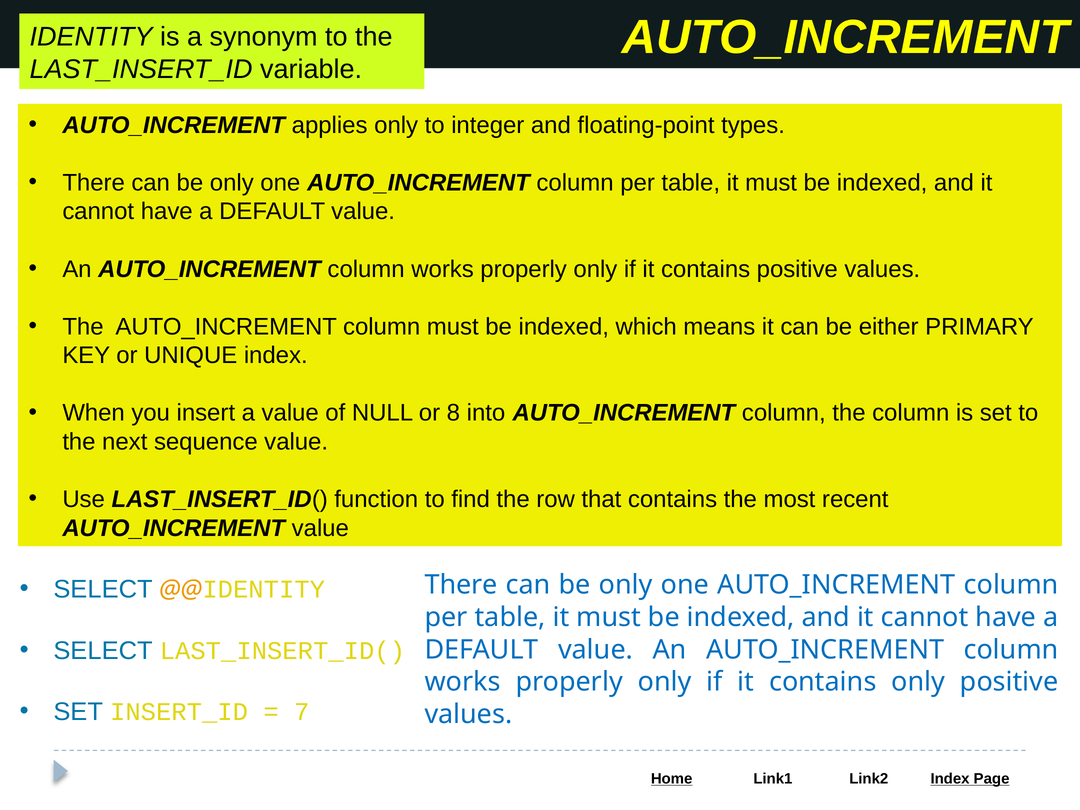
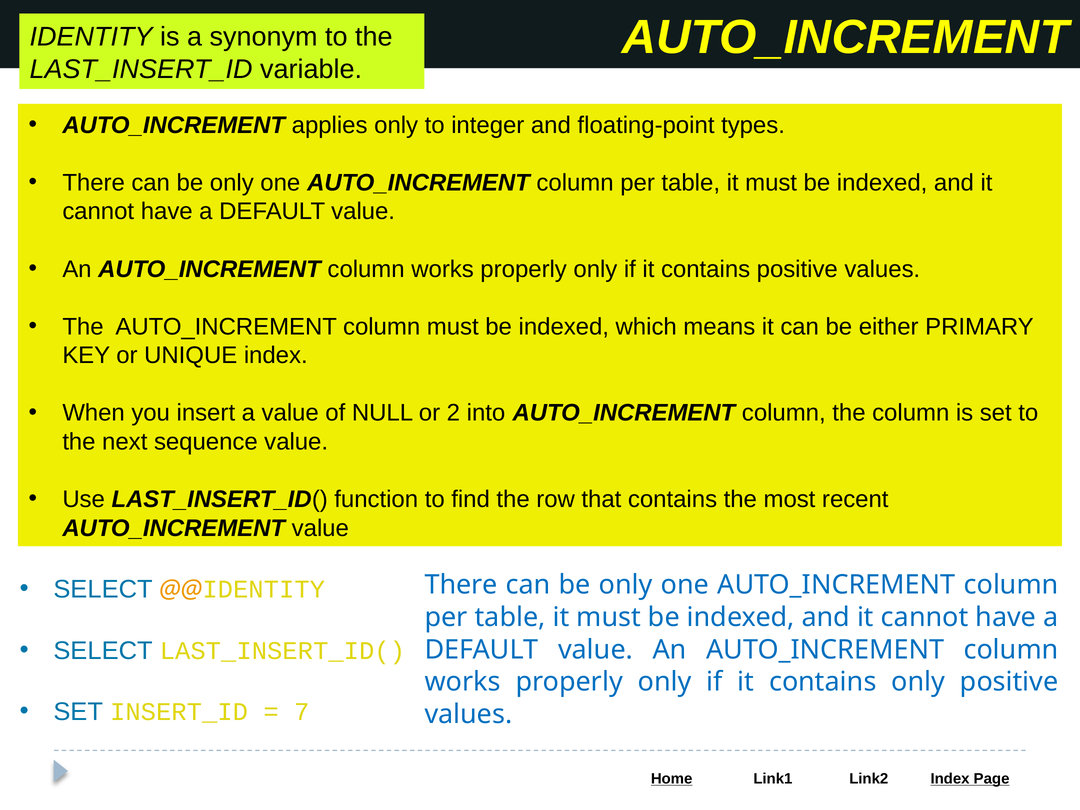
8: 8 -> 2
